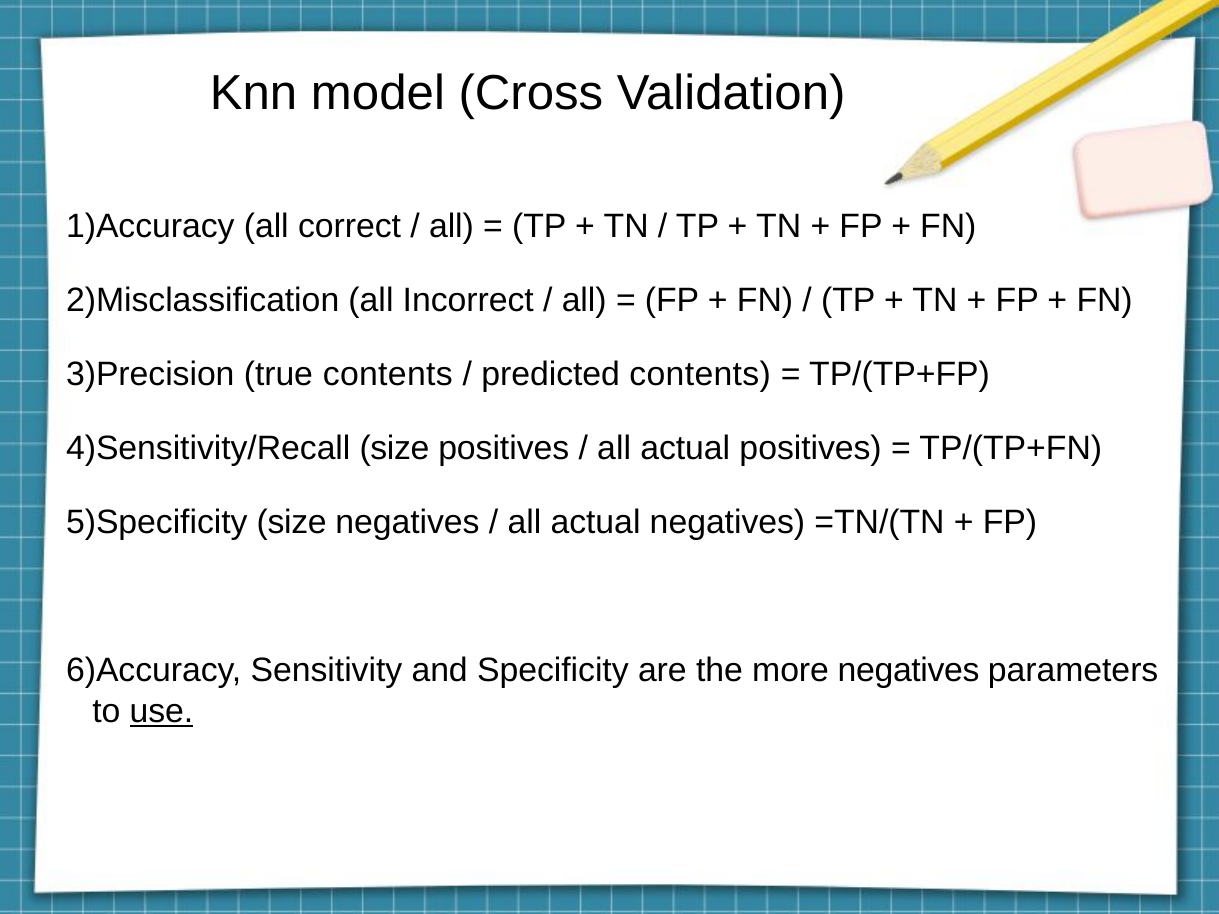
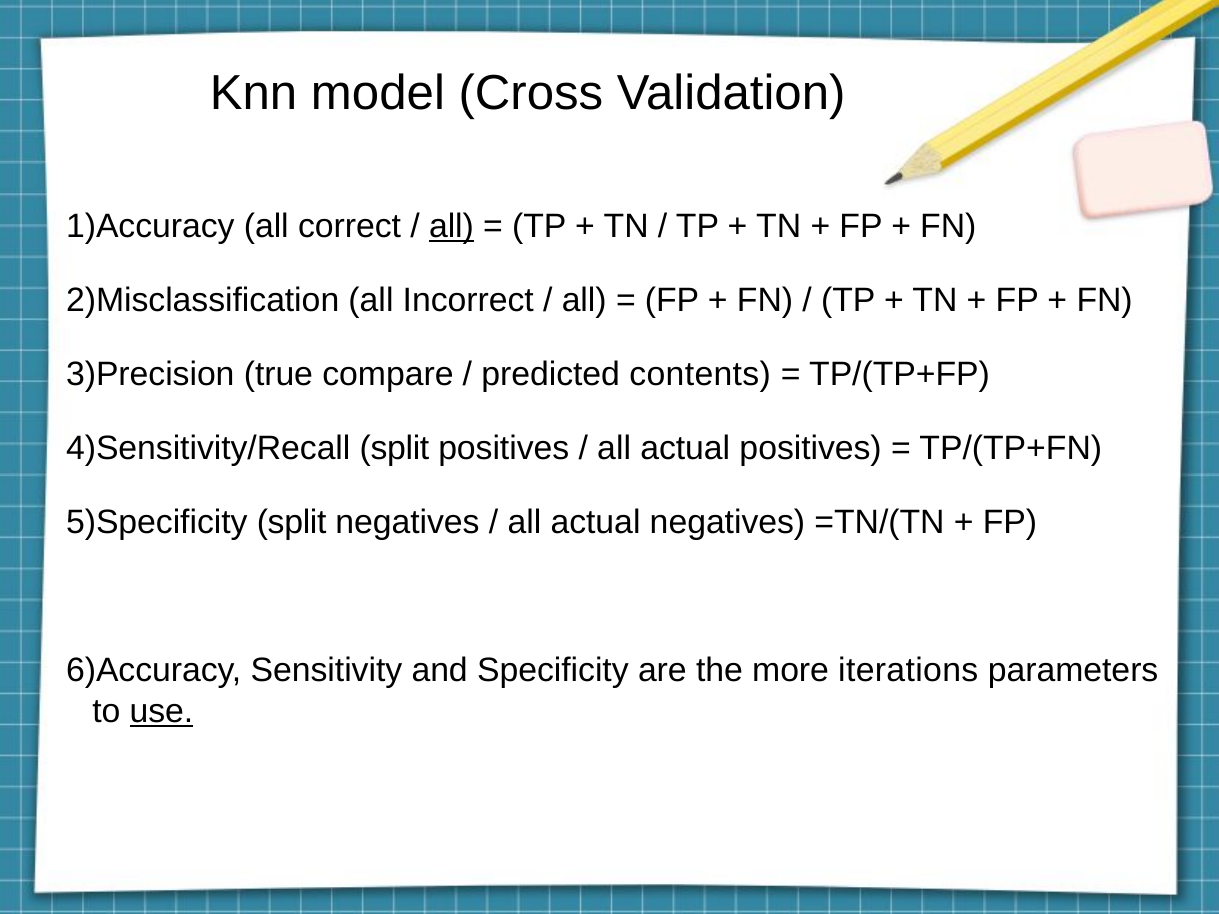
all at (451, 226) underline: none -> present
true contents: contents -> compare
size at (394, 449): size -> split
size at (292, 523): size -> split
more negatives: negatives -> iterations
